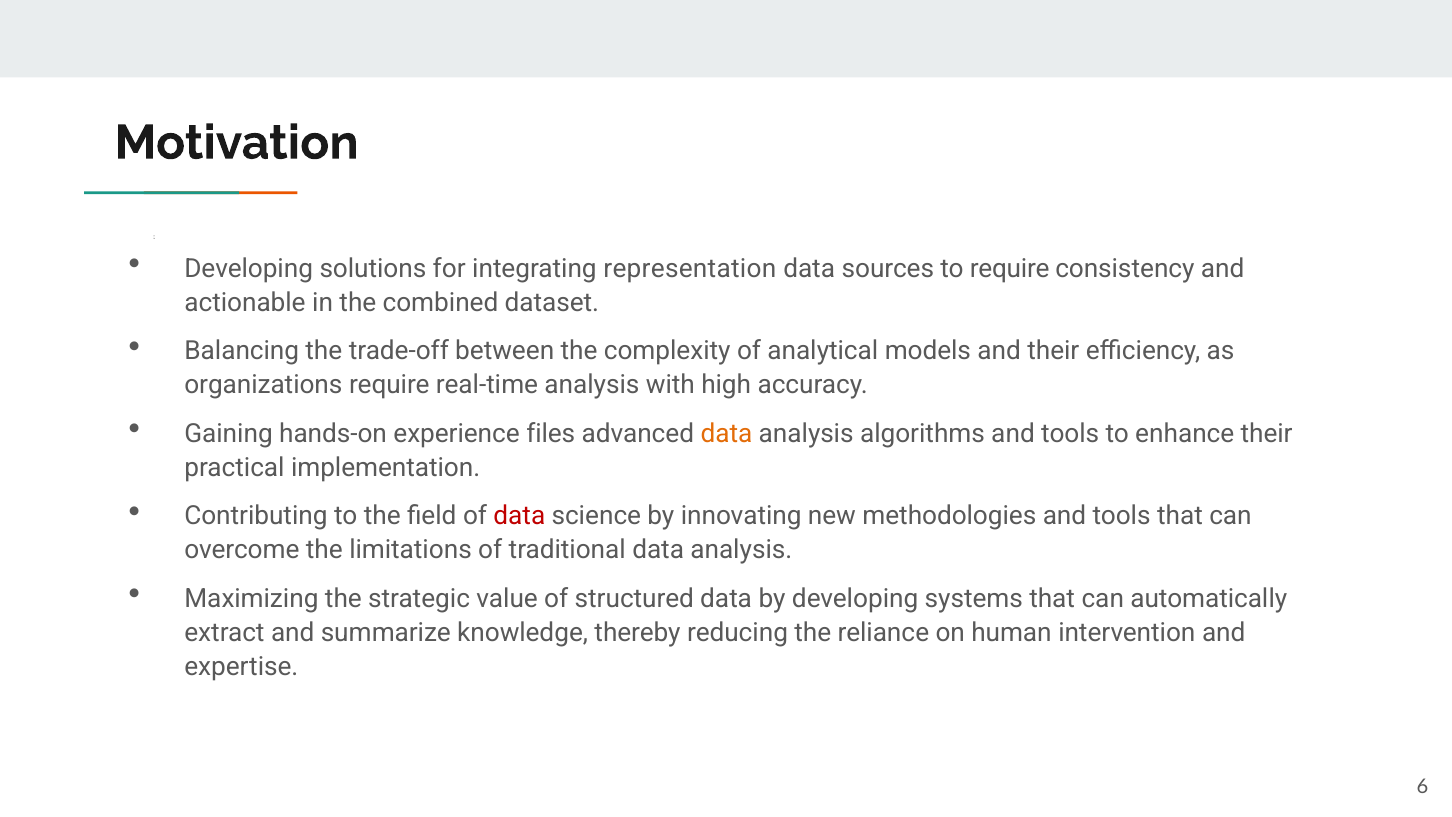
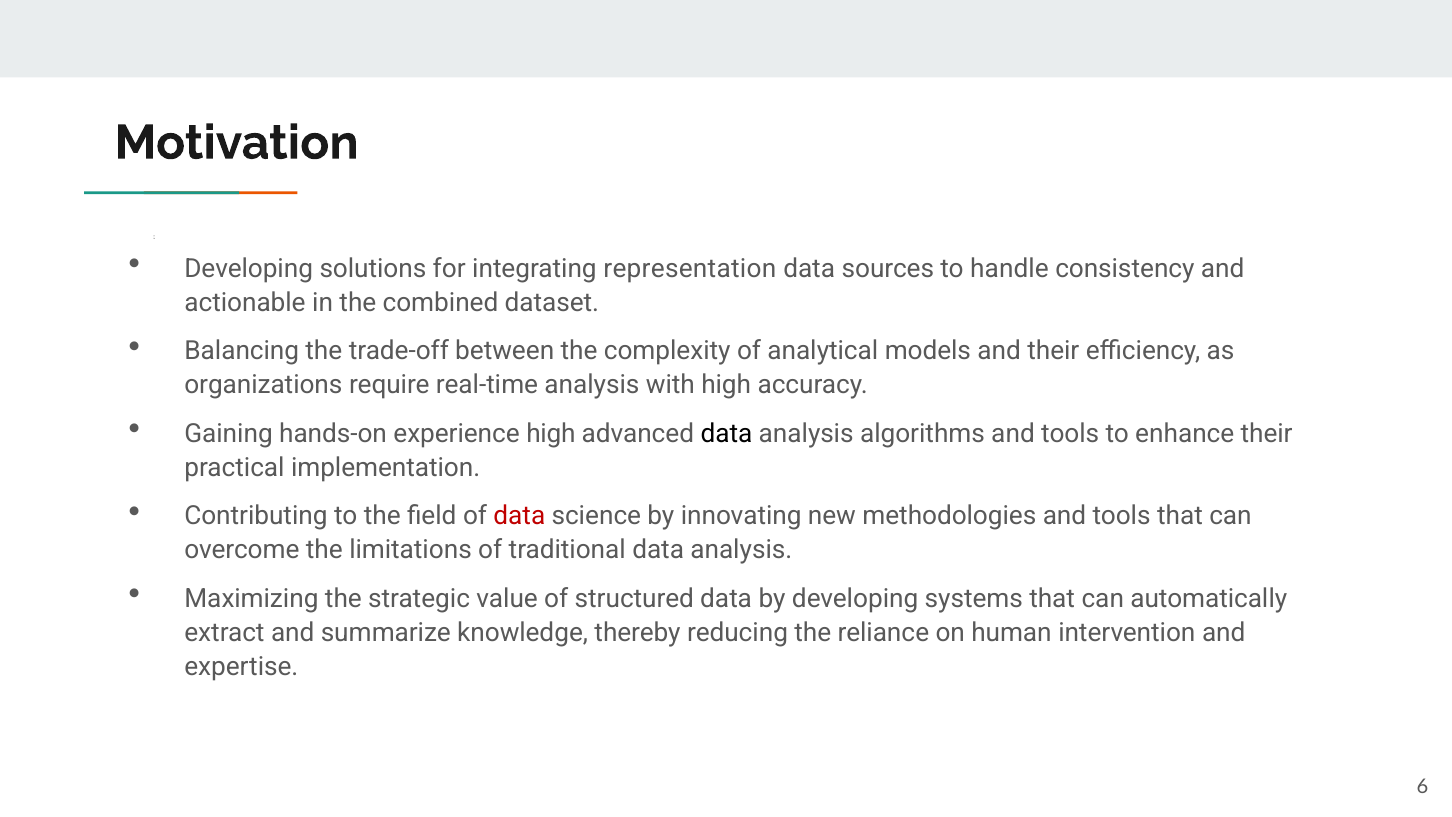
to require: require -> handle
experience files: files -> high
data at (726, 433) colour: orange -> black
